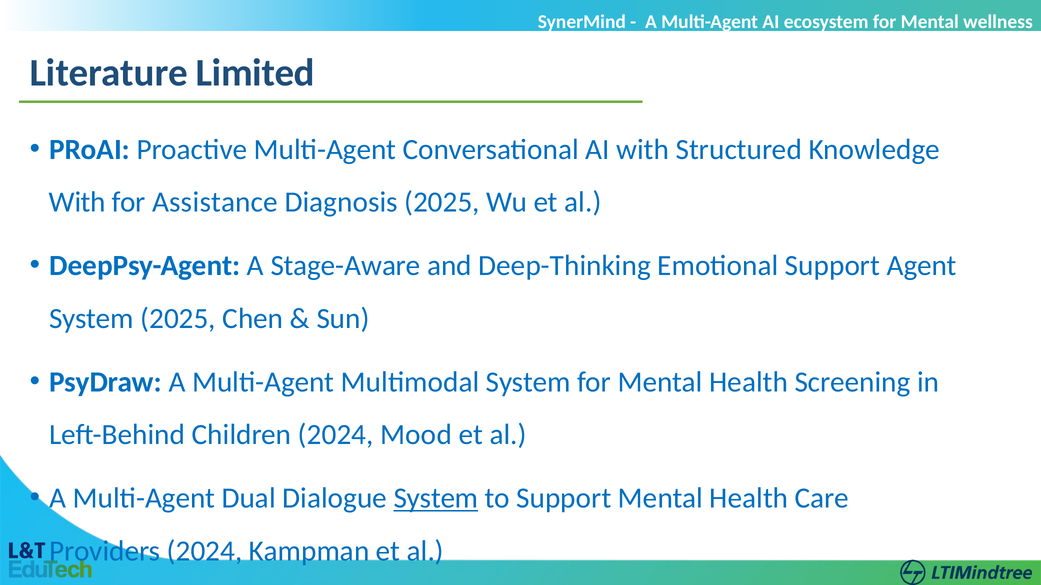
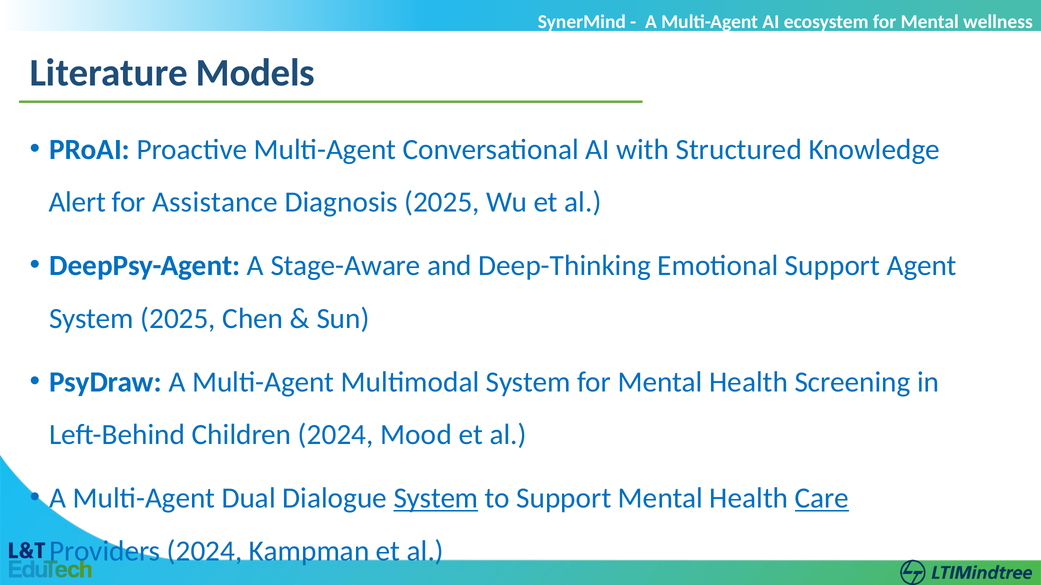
Limited: Limited -> Models
With at (77, 202): With -> Alert
Care underline: none -> present
